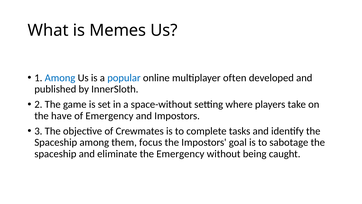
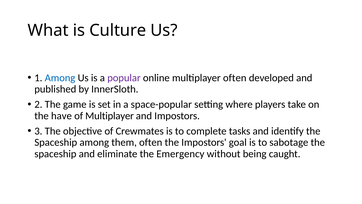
Memes: Memes -> Culture
popular colour: blue -> purple
space-without: space-without -> space-popular
of Emergency: Emergency -> Multiplayer
them focus: focus -> often
